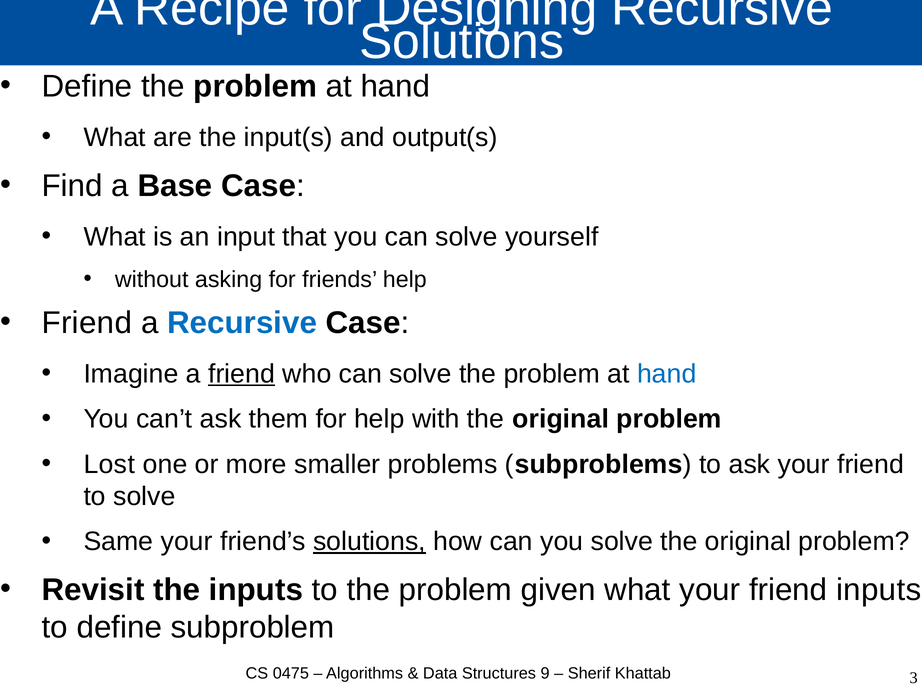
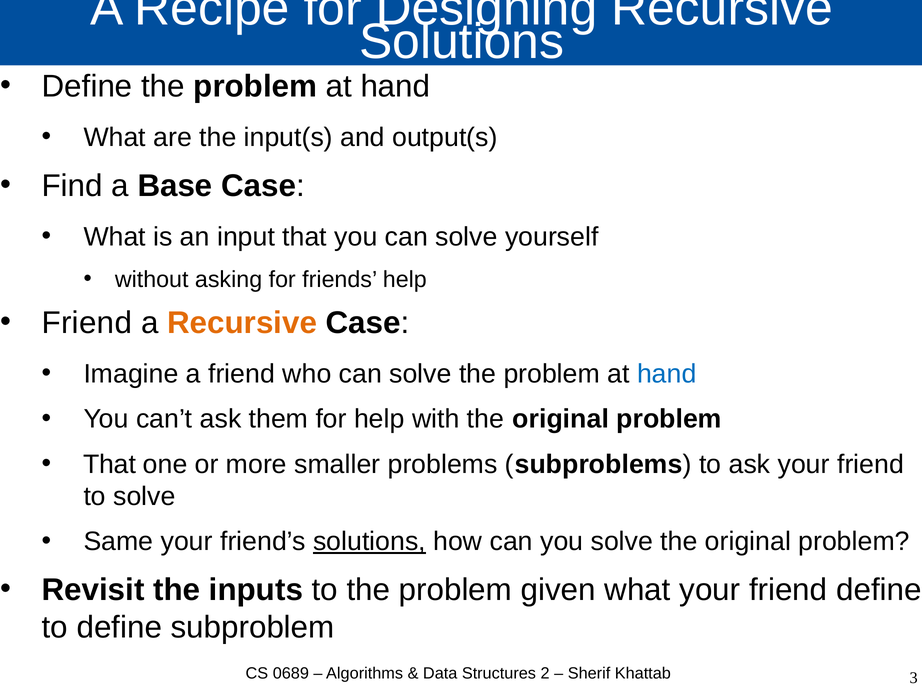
Recursive at (242, 323) colour: blue -> orange
friend at (242, 374) underline: present -> none
Lost at (109, 465): Lost -> That
friend inputs: inputs -> define
0475: 0475 -> 0689
9: 9 -> 2
